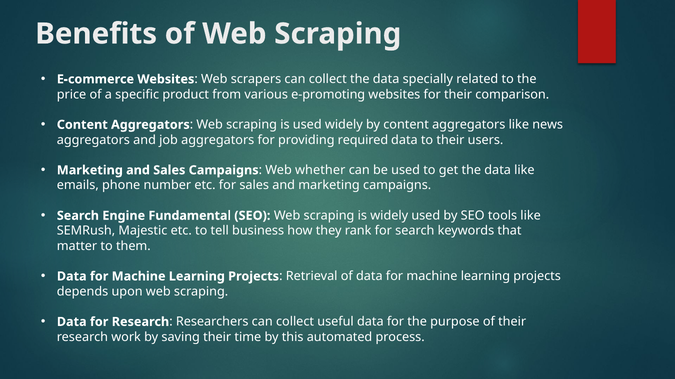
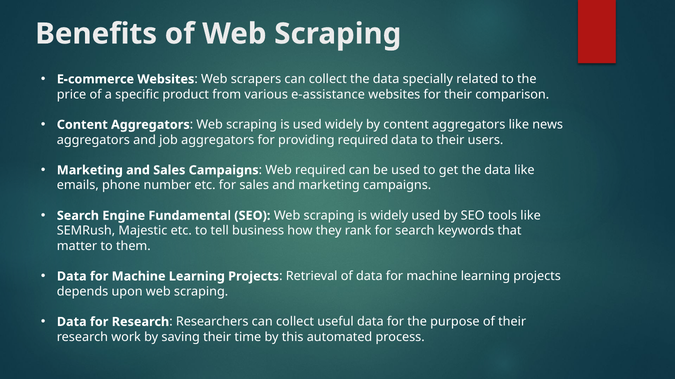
e-promoting: e-promoting -> e-assistance
Web whether: whether -> required
